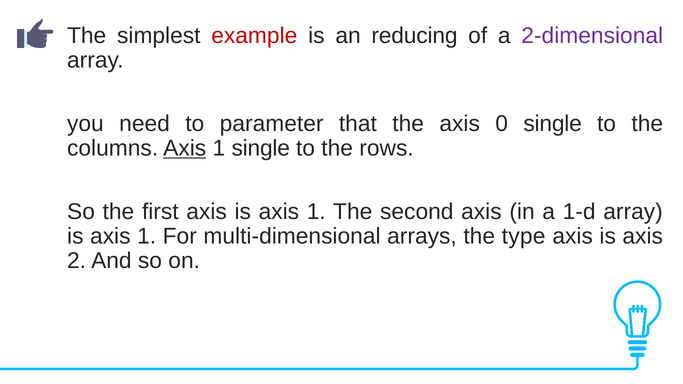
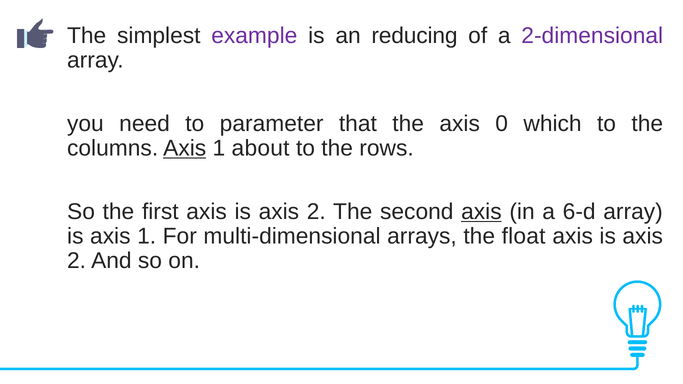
example colour: red -> purple
0 single: single -> which
1 single: single -> about
1 at (316, 212): 1 -> 2
axis at (481, 212) underline: none -> present
1-d: 1-d -> 6-d
type: type -> float
